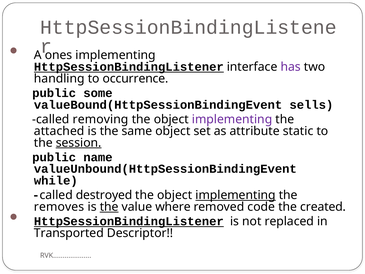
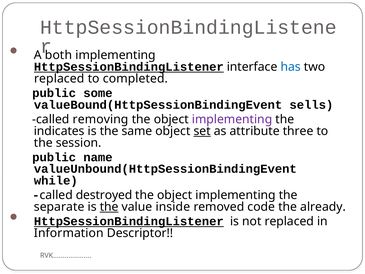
ones: ones -> both
has colour: purple -> blue
handling at (59, 79): handling -> replaced
occurrence: occurrence -> completed
attached: attached -> indicates
set underline: none -> present
static: static -> three
session underline: present -> none
implementing at (236, 195) underline: present -> none
removes: removes -> separate
where: where -> inside
created: created -> already
Transported: Transported -> Information
